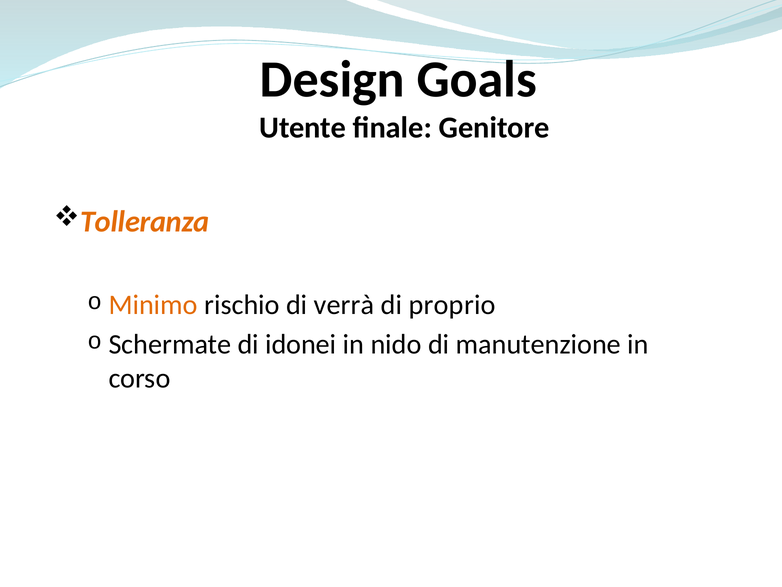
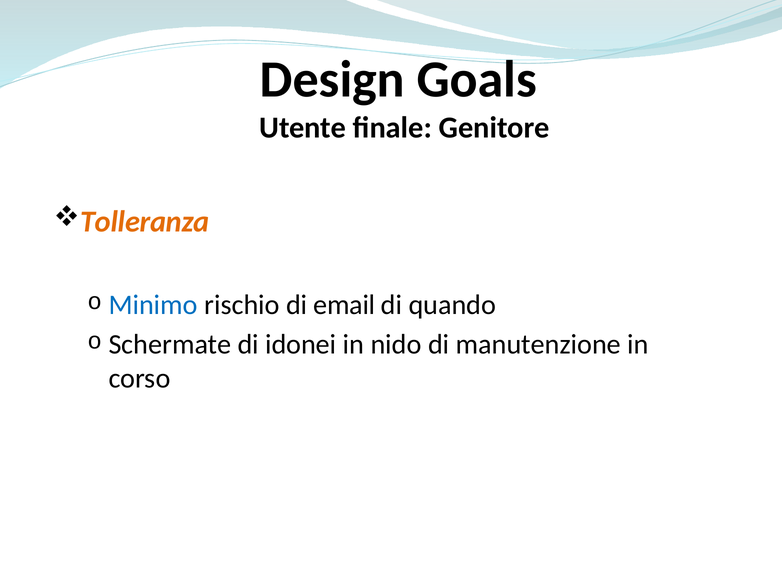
Minimo colour: orange -> blue
verrà: verrà -> email
proprio: proprio -> quando
